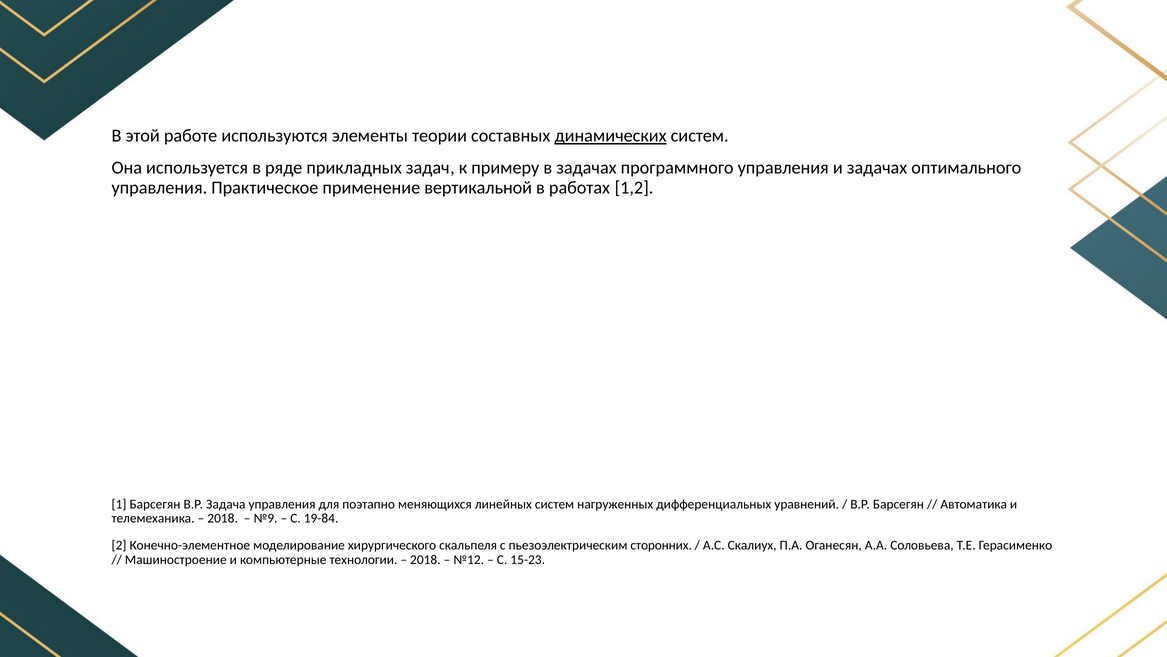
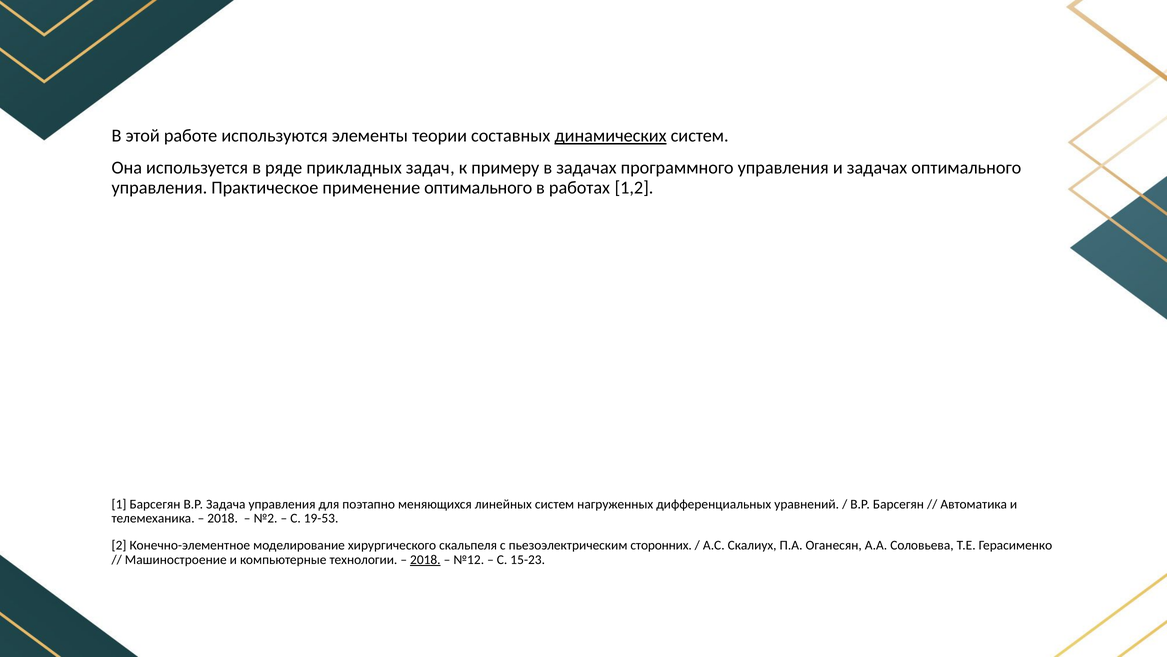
применение вертикальной: вертикальной -> оптимального
№9: №9 -> №2
19-84: 19-84 -> 19-53
2018 at (425, 559) underline: none -> present
